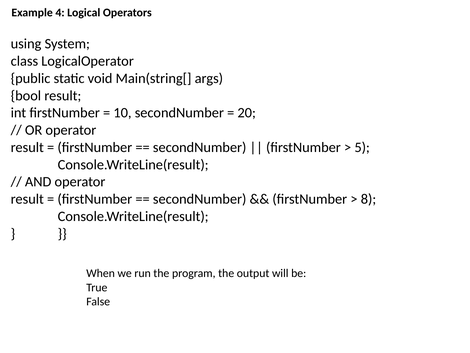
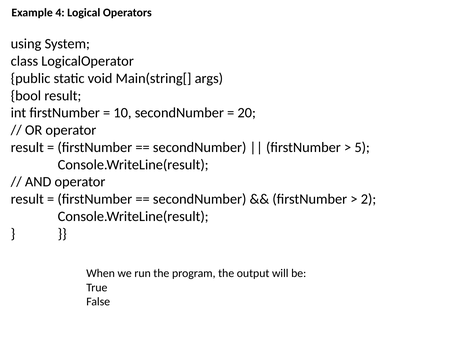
8: 8 -> 2
